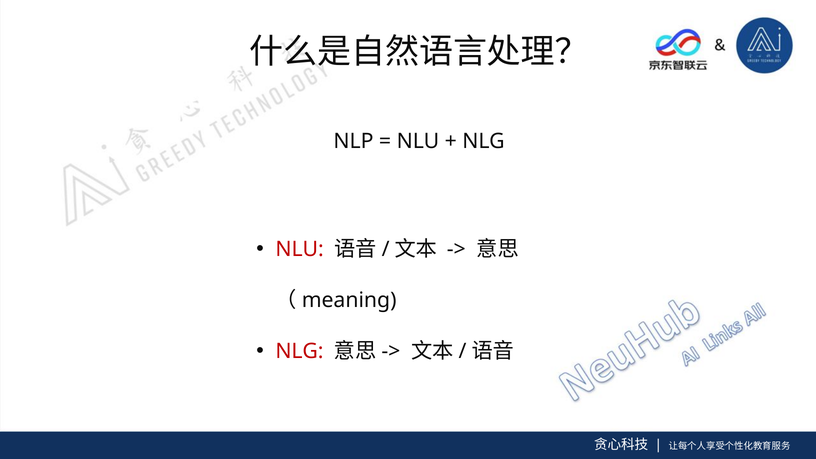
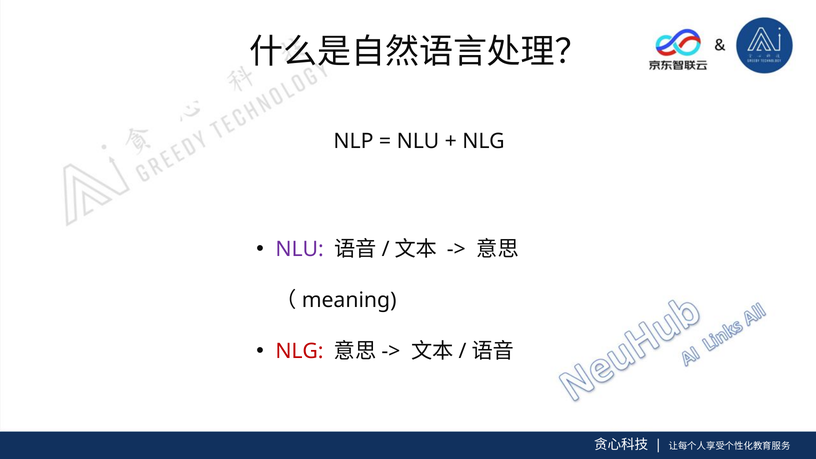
NLU at (300, 249) colour: red -> purple
